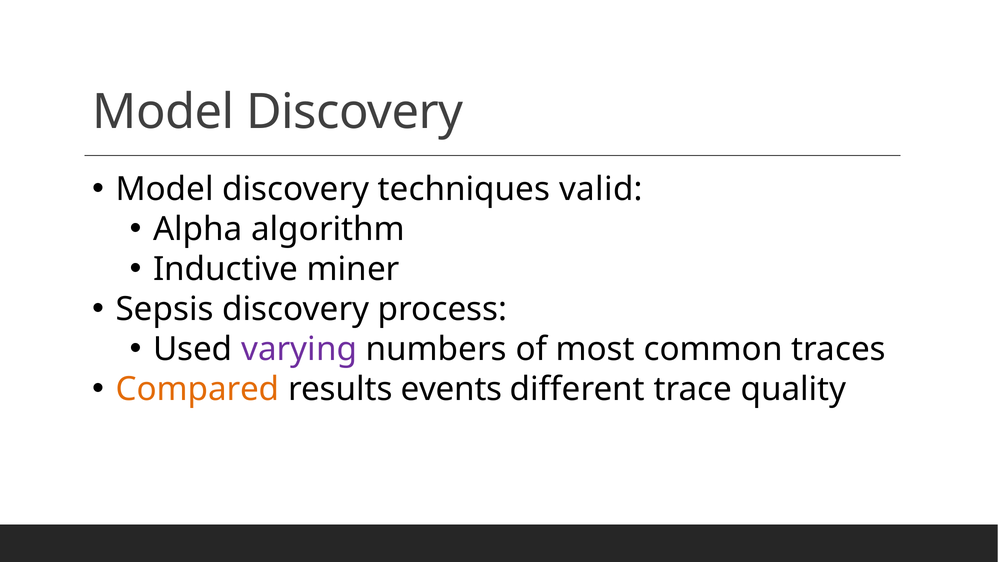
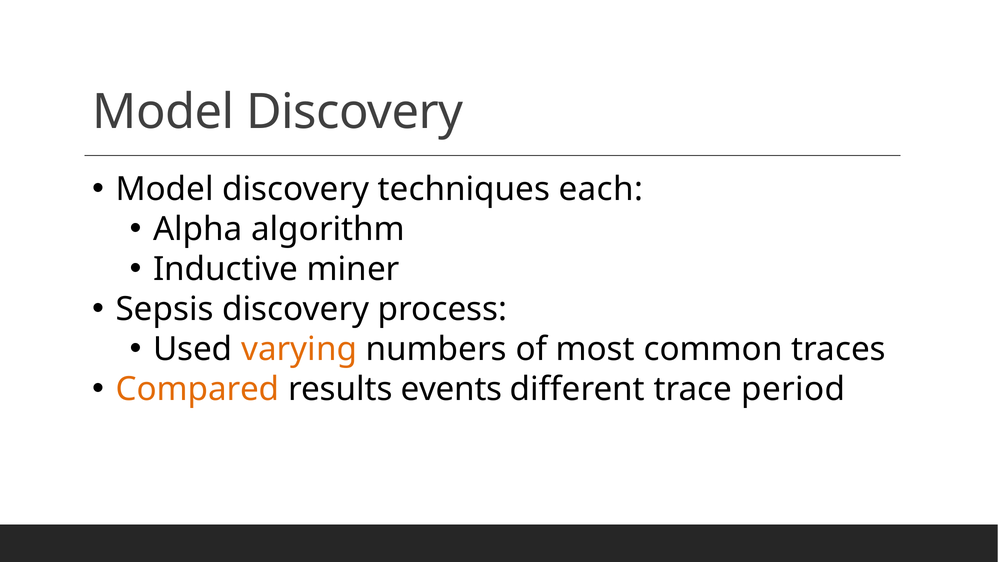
valid: valid -> each
varying colour: purple -> orange
quality: quality -> period
